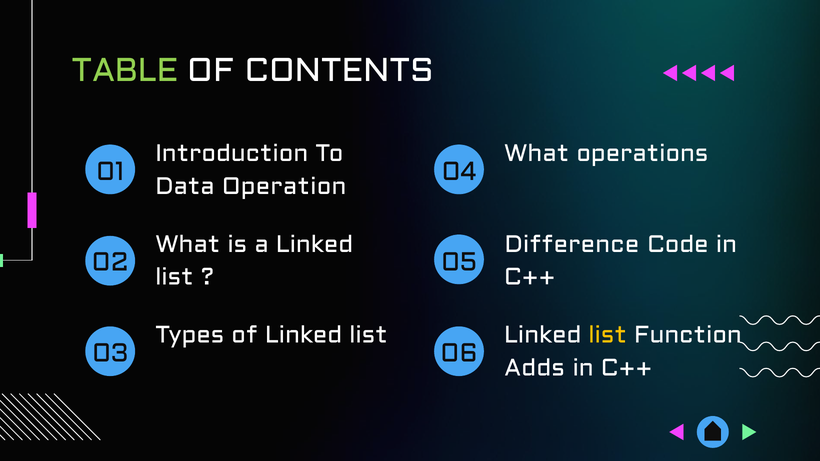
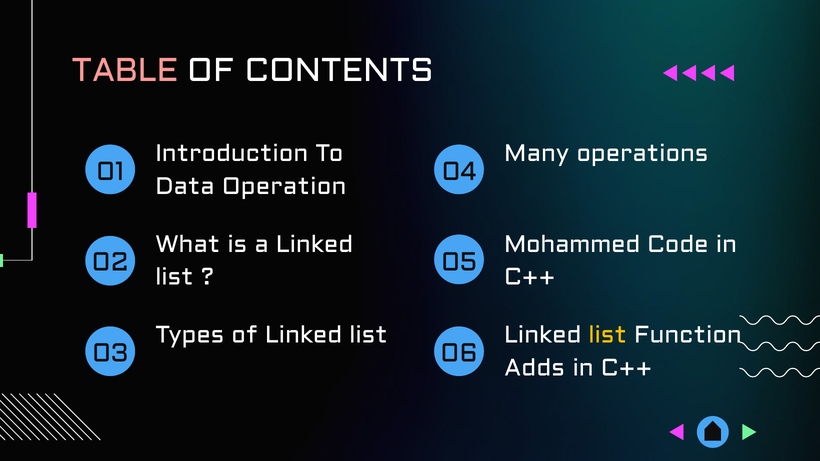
TABLE colour: light green -> pink
What at (537, 153): What -> Many
Difference: Difference -> Mohammed
